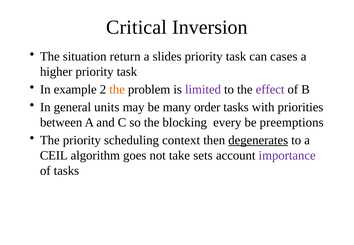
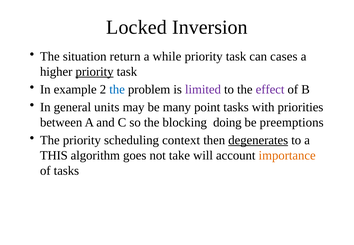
Critical: Critical -> Locked
slides: slides -> while
priority at (95, 72) underline: none -> present
the at (117, 89) colour: orange -> blue
order: order -> point
every: every -> doing
CEIL: CEIL -> THIS
sets: sets -> will
importance colour: purple -> orange
